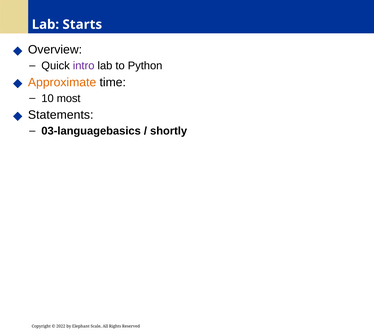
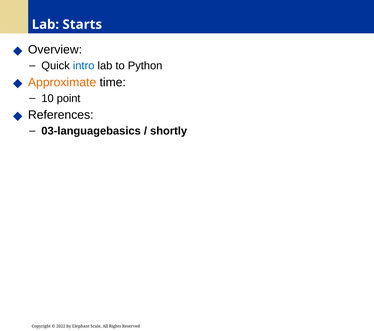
intro colour: purple -> blue
most: most -> point
Statements: Statements -> References
